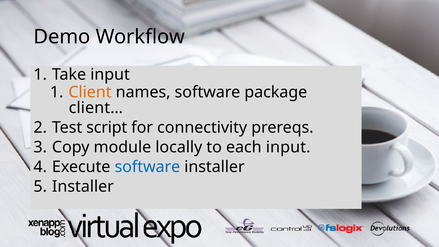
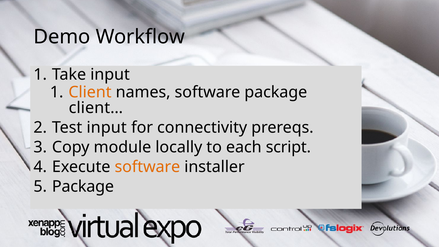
Test script: script -> input
each input: input -> script
software at (147, 167) colour: blue -> orange
Installer at (83, 186): Installer -> Package
